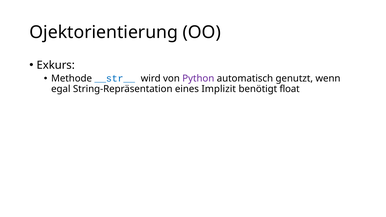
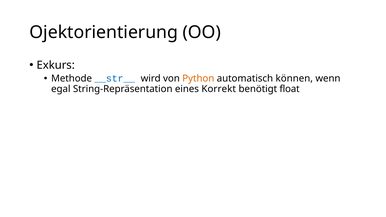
Python colour: purple -> orange
genutzt: genutzt -> können
Implizit: Implizit -> Korrekt
